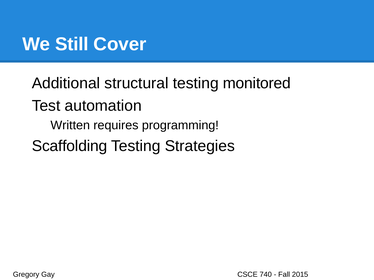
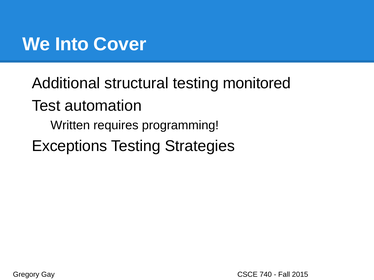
Still: Still -> Into
Scaffolding: Scaffolding -> Exceptions
